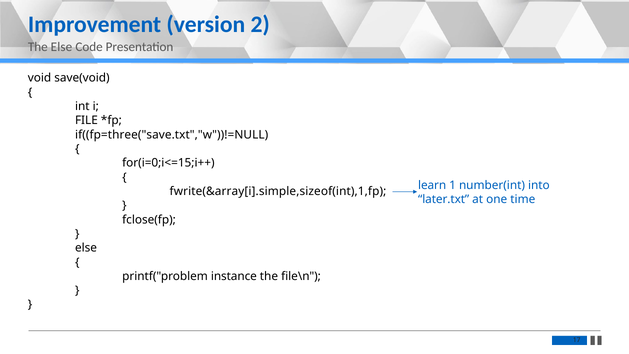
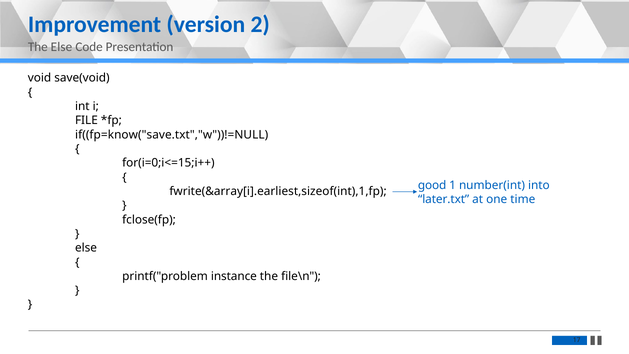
if((fp=three("save.txt","w"))!=NULL: if((fp=three("save.txt","w"))!=NULL -> if((fp=know("save.txt","w"))!=NULL
learn: learn -> good
fwrite(&array[i].simple,sizeof(int),1,fp: fwrite(&array[i].simple,sizeof(int),1,fp -> fwrite(&array[i].earliest,sizeof(int),1,fp
